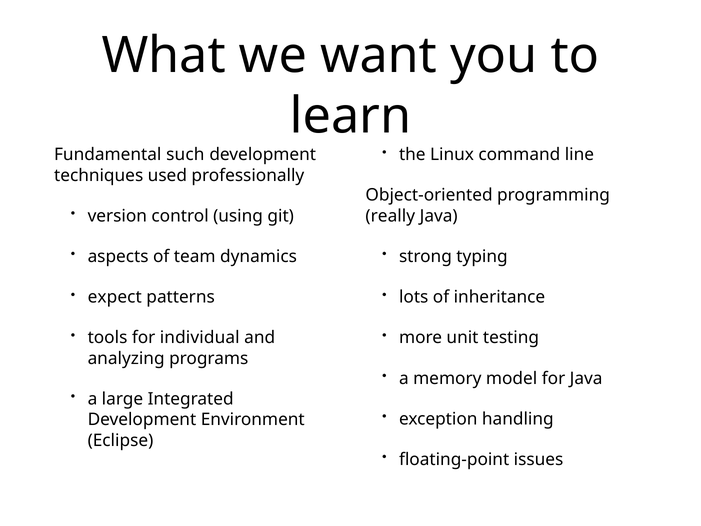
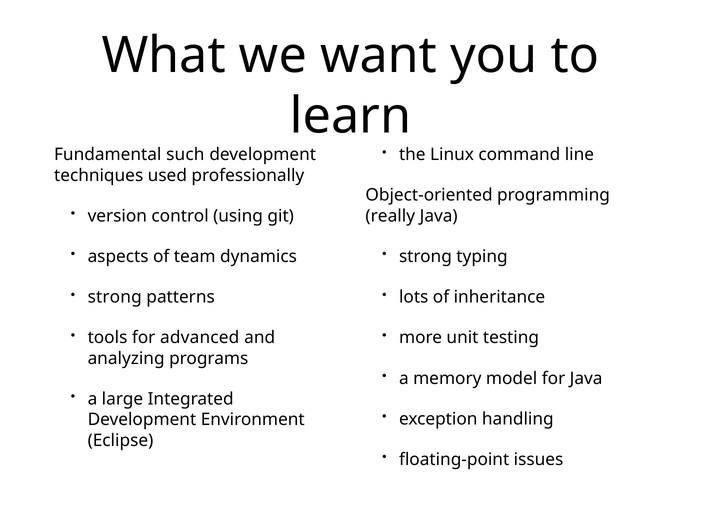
expect at (115, 297): expect -> strong
individual: individual -> advanced
